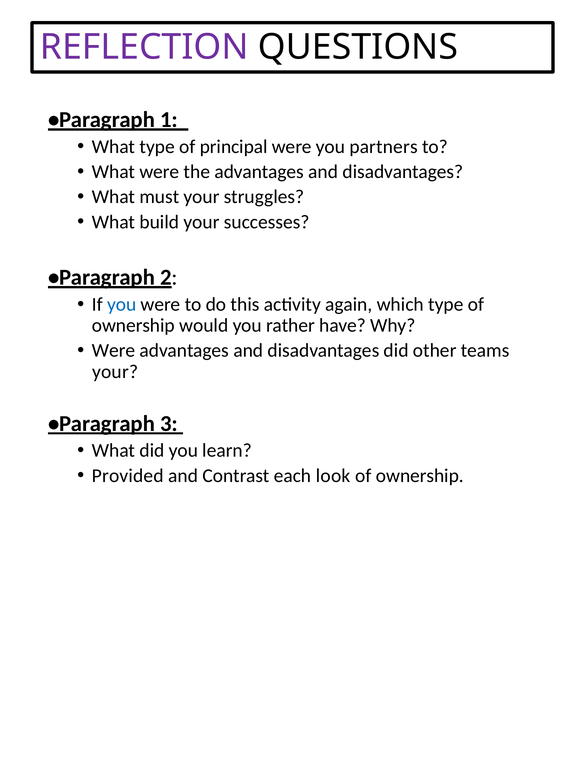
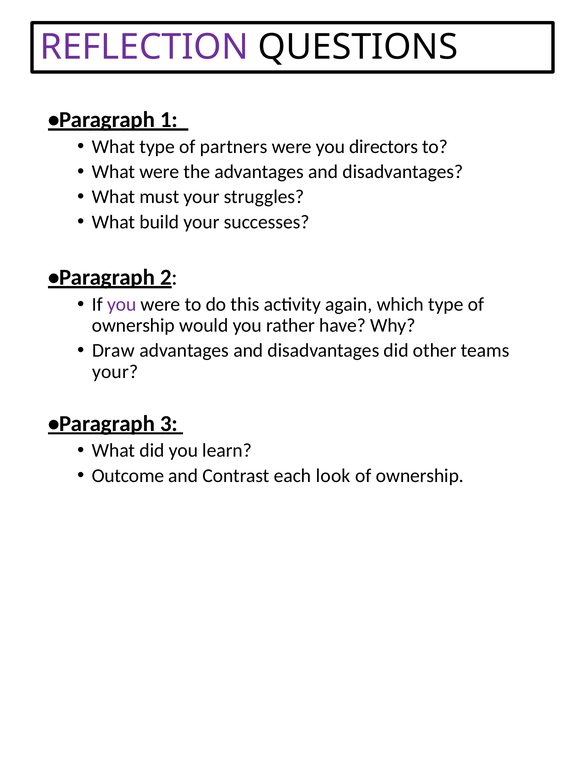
principal: principal -> partners
partners: partners -> directors
you at (122, 304) colour: blue -> purple
Were at (114, 351): Were -> Draw
Provided: Provided -> Outcome
